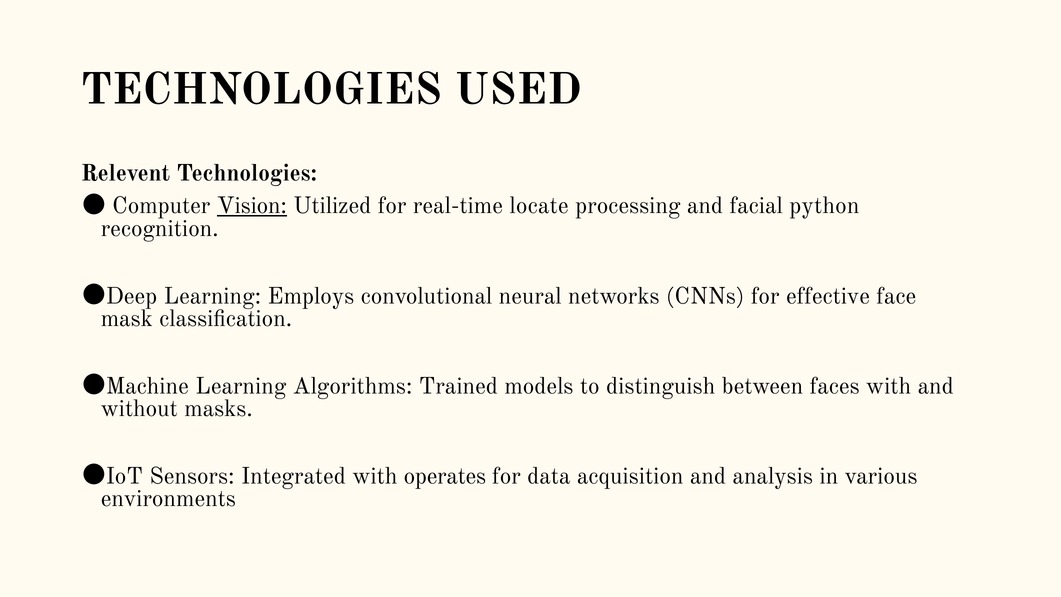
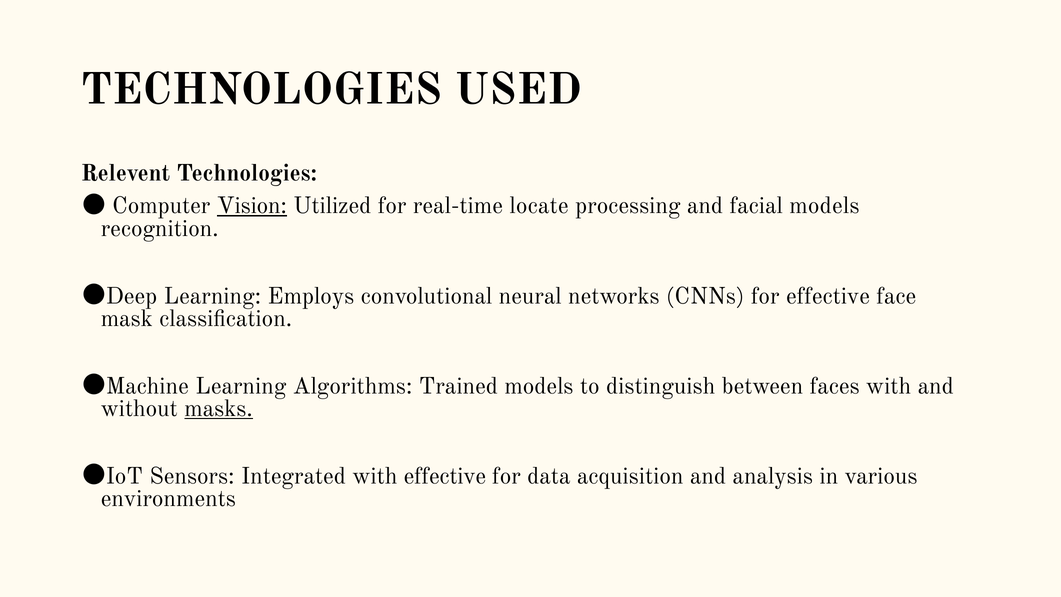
facial python: python -> models
masks underline: none -> present
with operates: operates -> effective
